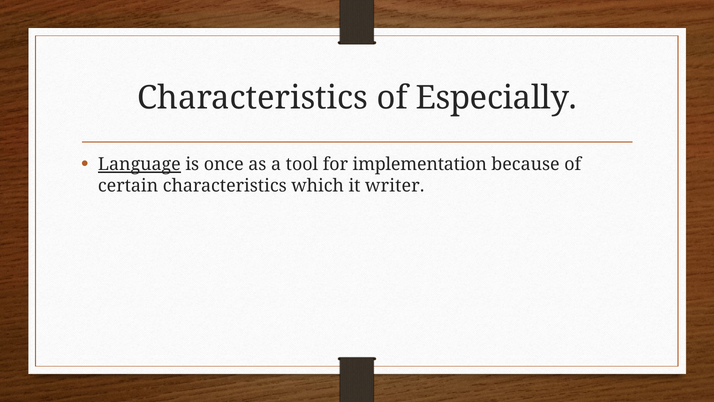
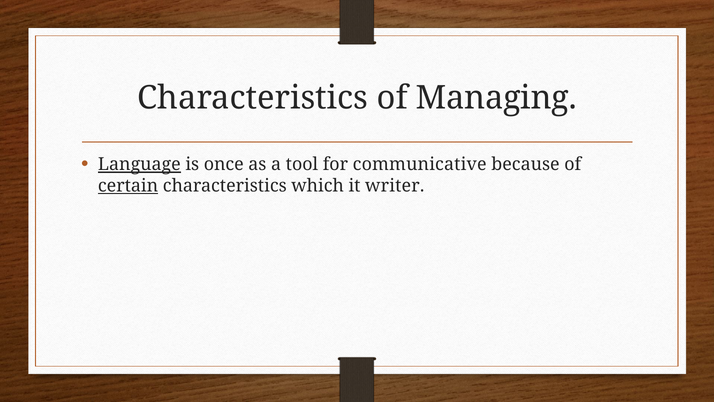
Especially: Especially -> Managing
implementation: implementation -> communicative
certain underline: none -> present
